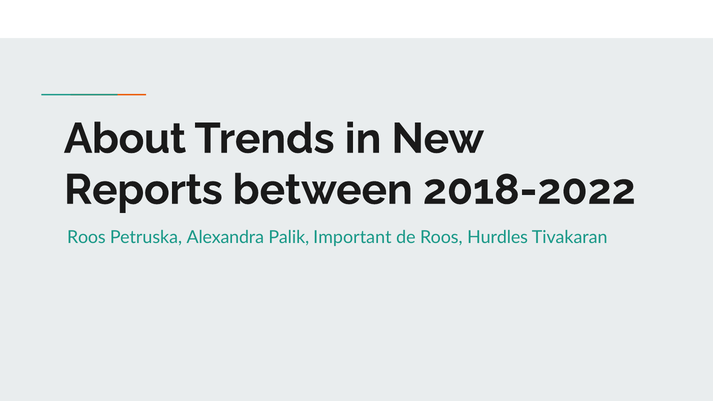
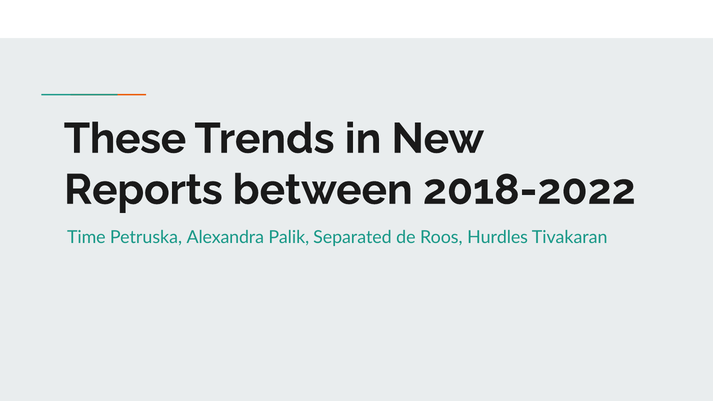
About: About -> These
Roos at (86, 237): Roos -> Time
Important: Important -> Separated
